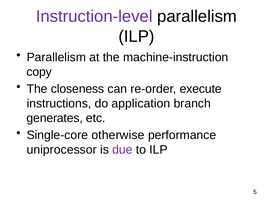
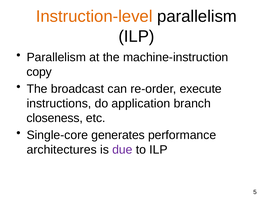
Instruction-level colour: purple -> orange
closeness: closeness -> broadcast
generates: generates -> closeness
otherwise: otherwise -> generates
uniprocessor: uniprocessor -> architectures
